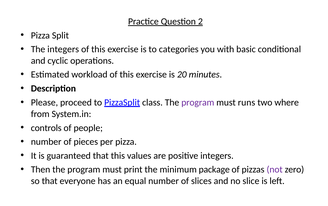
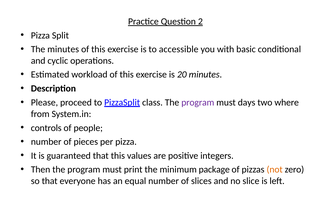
The integers: integers -> minutes
categories: categories -> accessible
runs: runs -> days
not colour: purple -> orange
